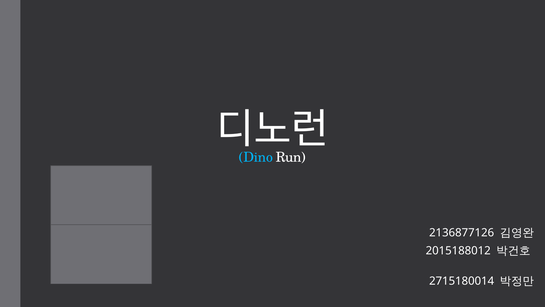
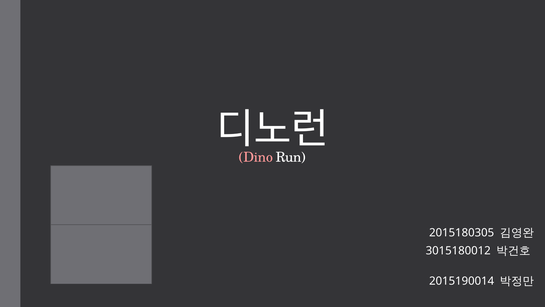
Dino colour: light blue -> pink
2136877126: 2136877126 -> 2015180305
2015188012: 2015188012 -> 3015180012
2715180014: 2715180014 -> 2015190014
